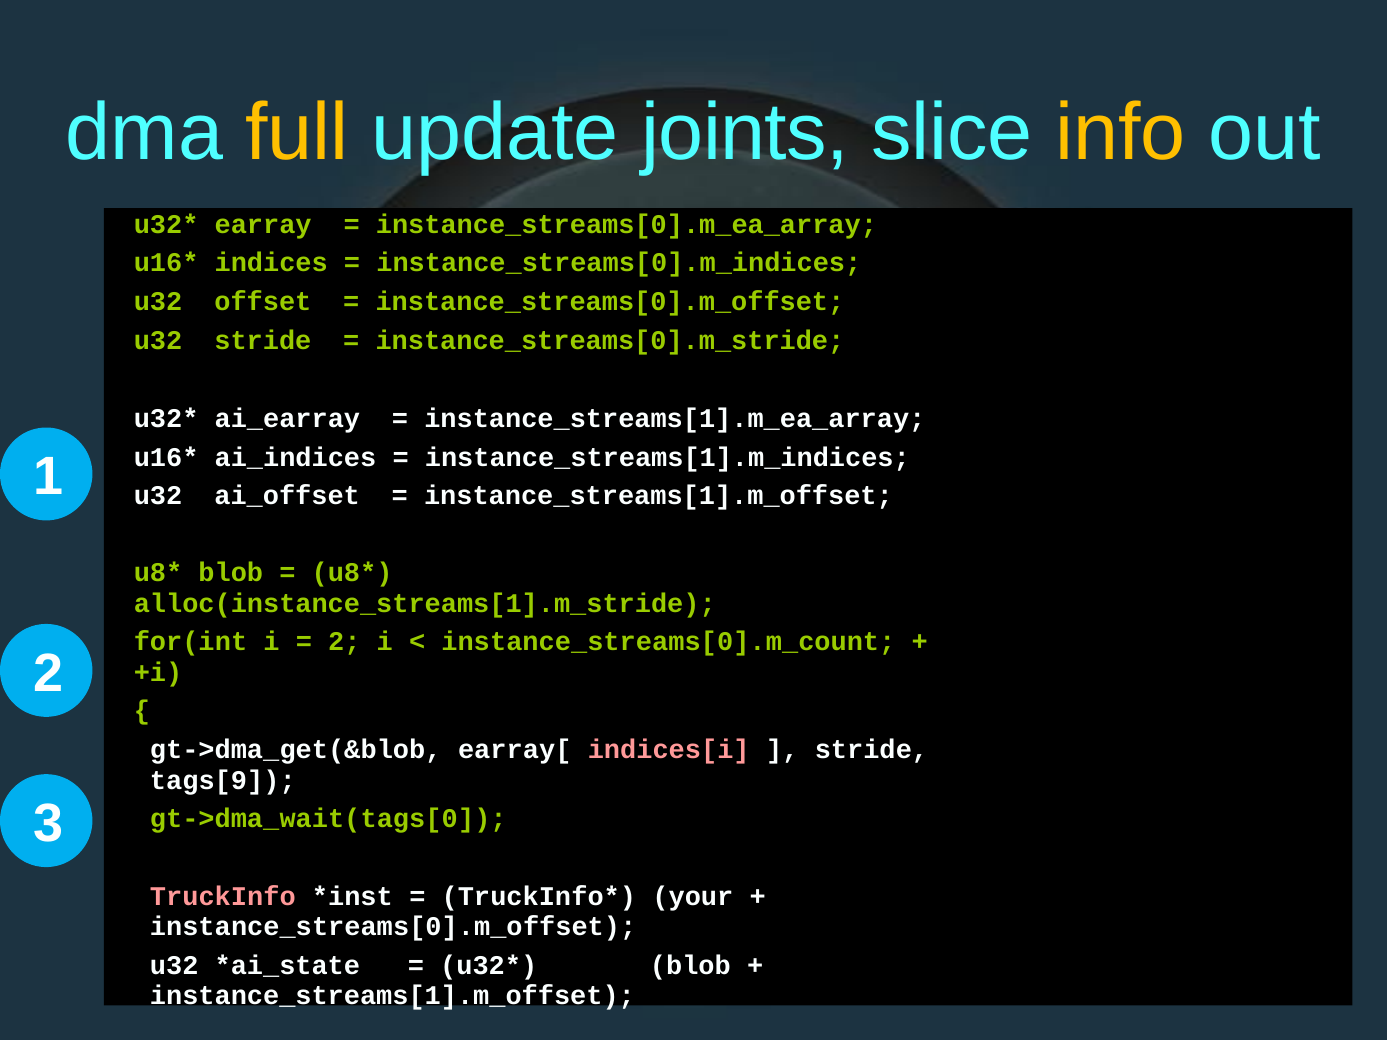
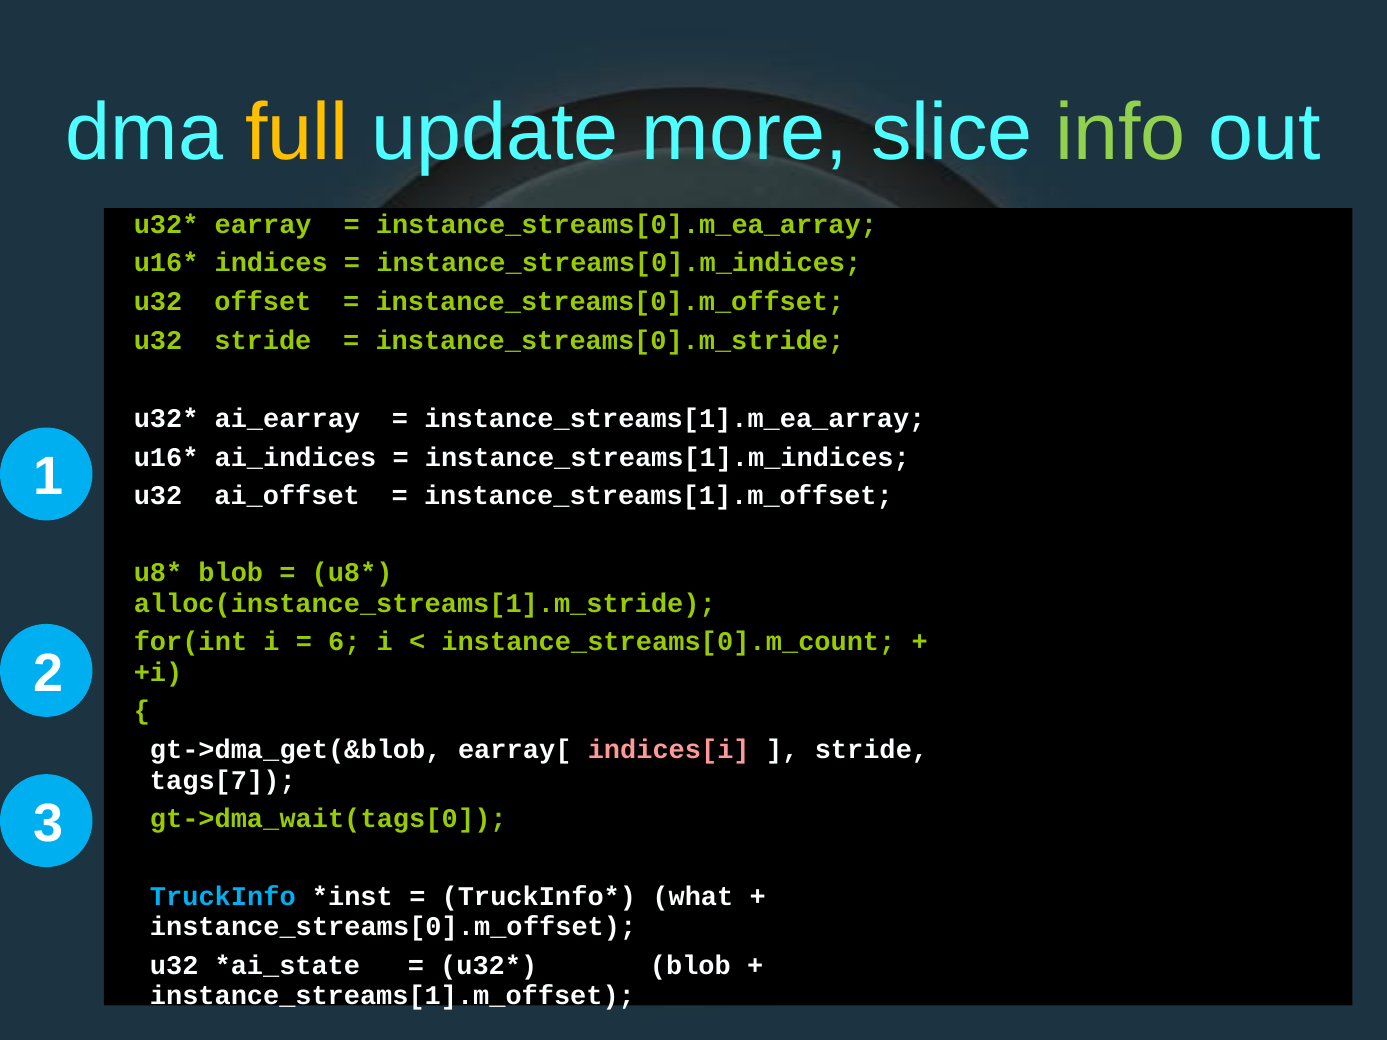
joints: joints -> more
info colour: yellow -> light green
2 at (344, 642): 2 -> 6
tags[9: tags[9 -> tags[7
TruckInfo colour: pink -> light blue
your: your -> what
